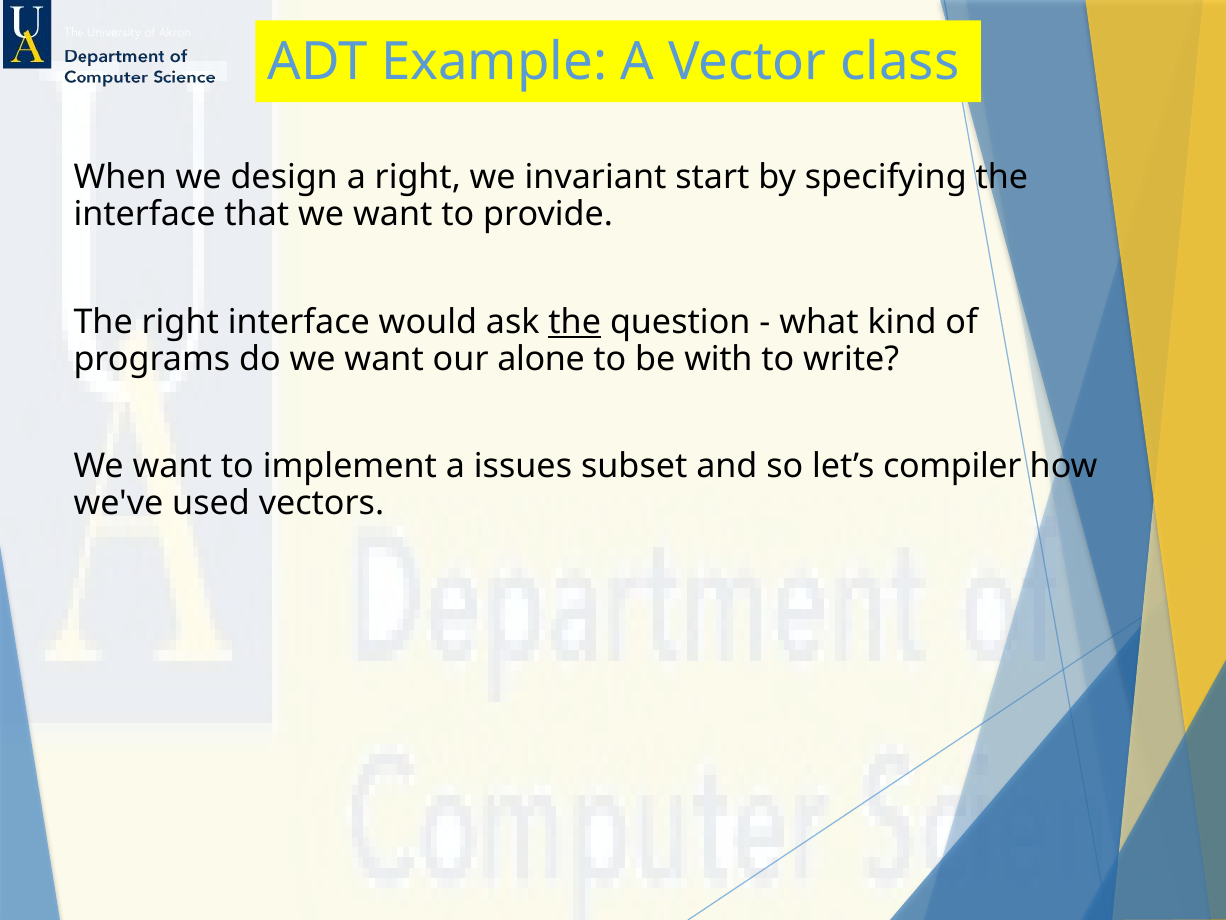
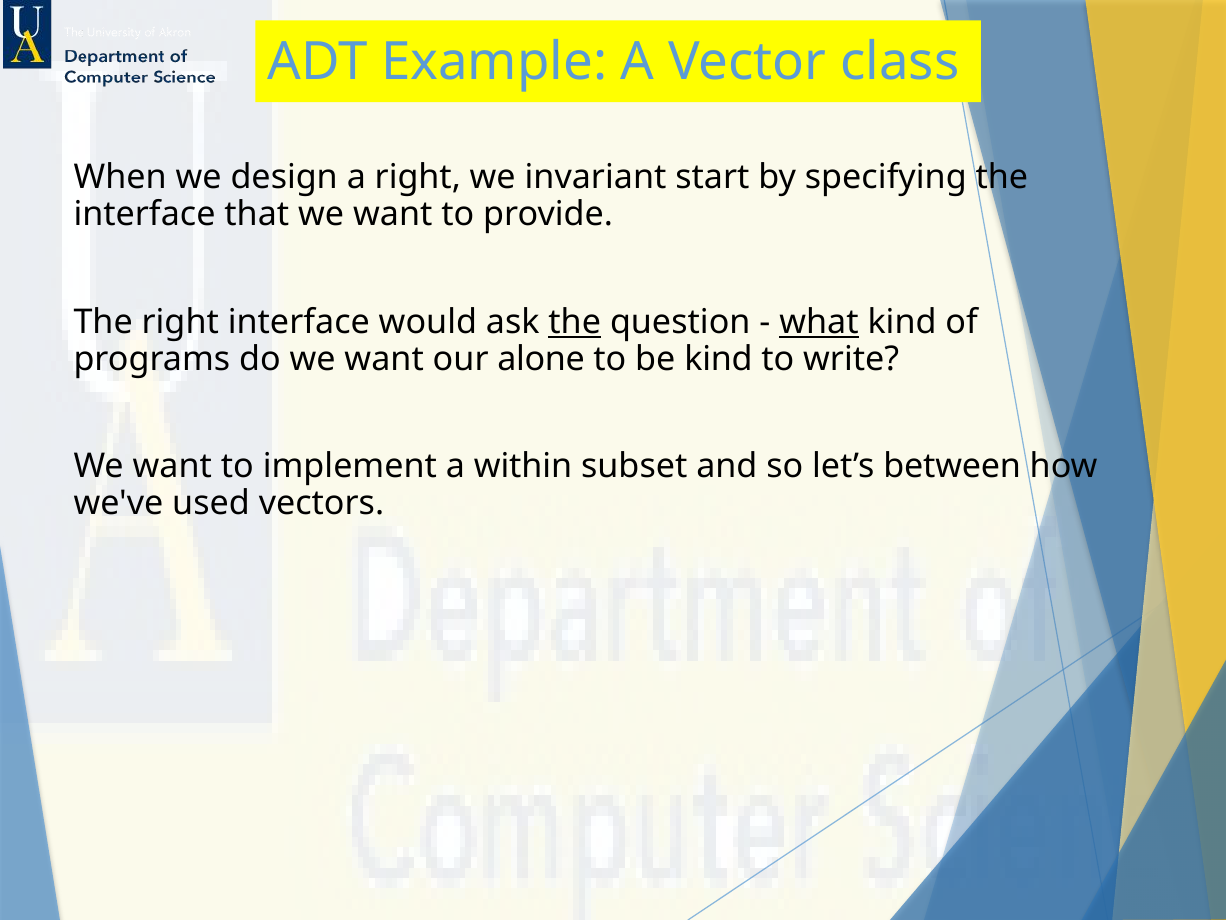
what underline: none -> present
be with: with -> kind
issues: issues -> within
compiler: compiler -> between
